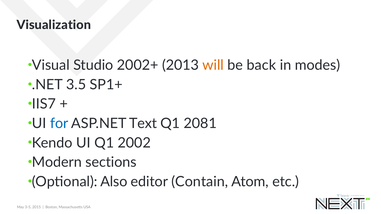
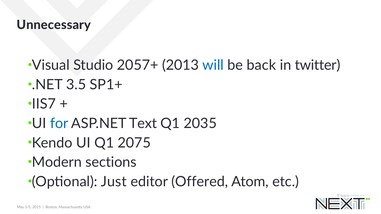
Visualization: Visualization -> Unnecessary
2002+: 2002+ -> 2057+
will colour: orange -> blue
modes: modes -> twitter
2081: 2081 -> 2035
2002: 2002 -> 2075
Also: Also -> Just
Contain: Contain -> Offered
